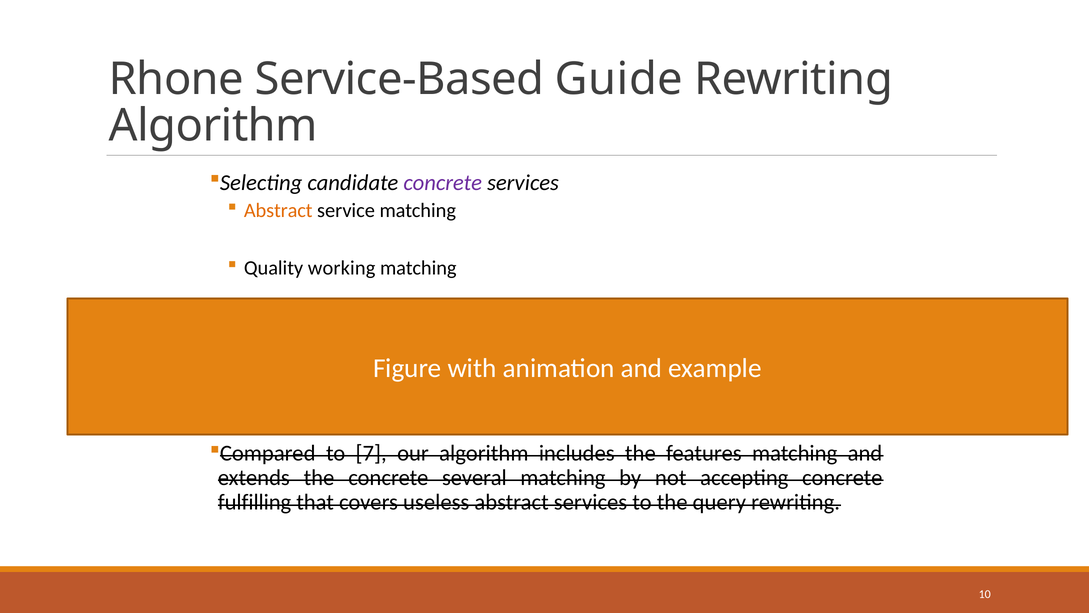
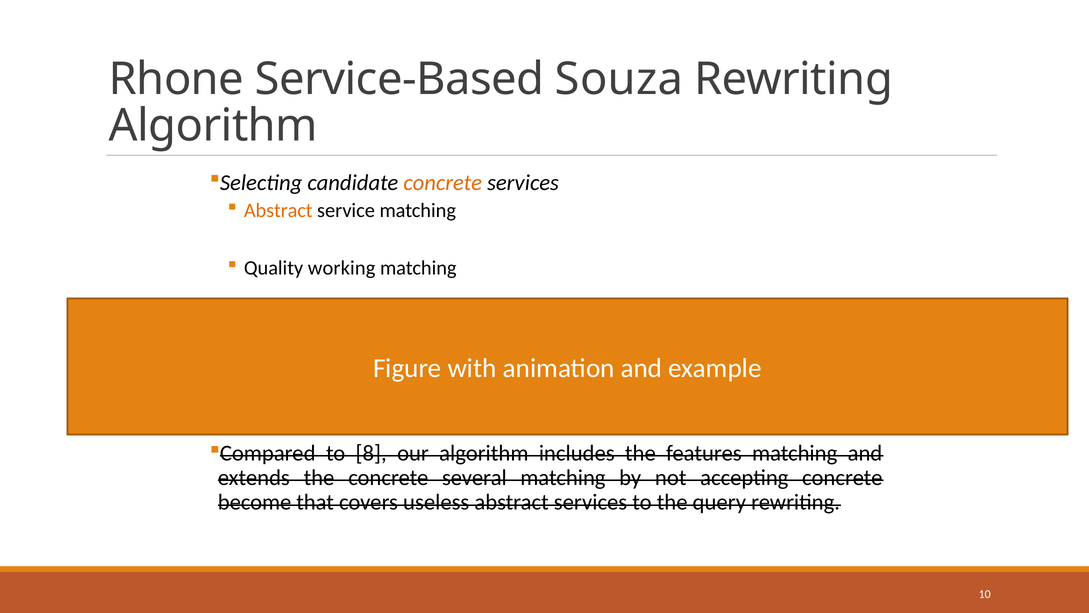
Guide: Guide -> Souza
concrete at (443, 182) colour: purple -> orange
7: 7 -> 8
fulfilling: fulfilling -> become
